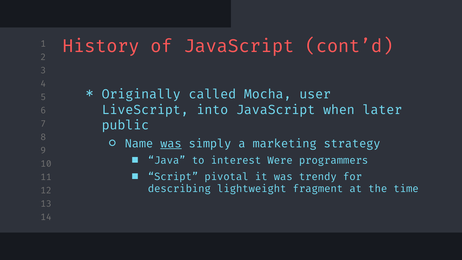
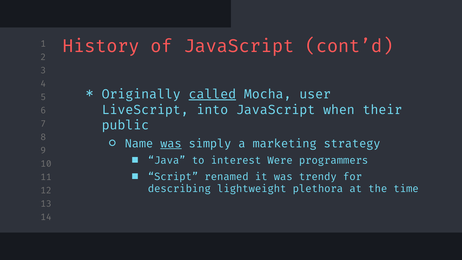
called underline: none -> present
later: later -> their
pivotal: pivotal -> renamed
fragment: fragment -> plethora
